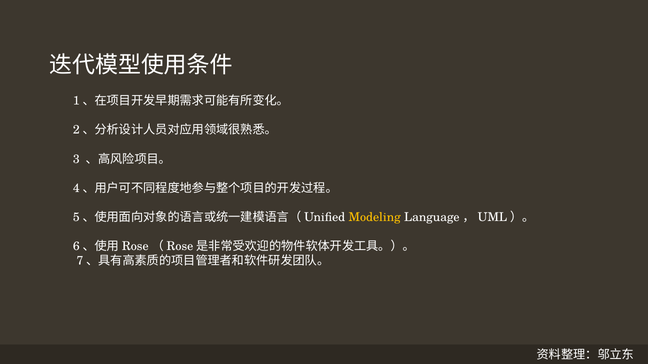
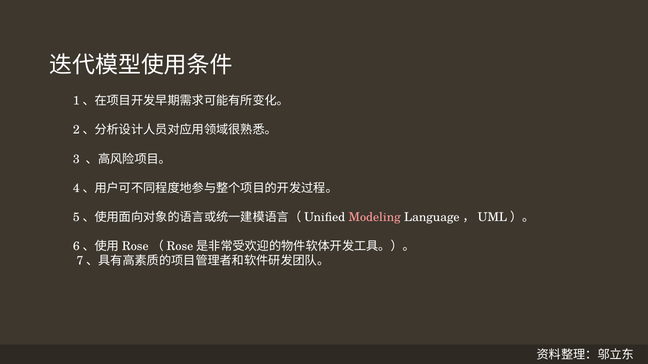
Modeling colour: yellow -> pink
